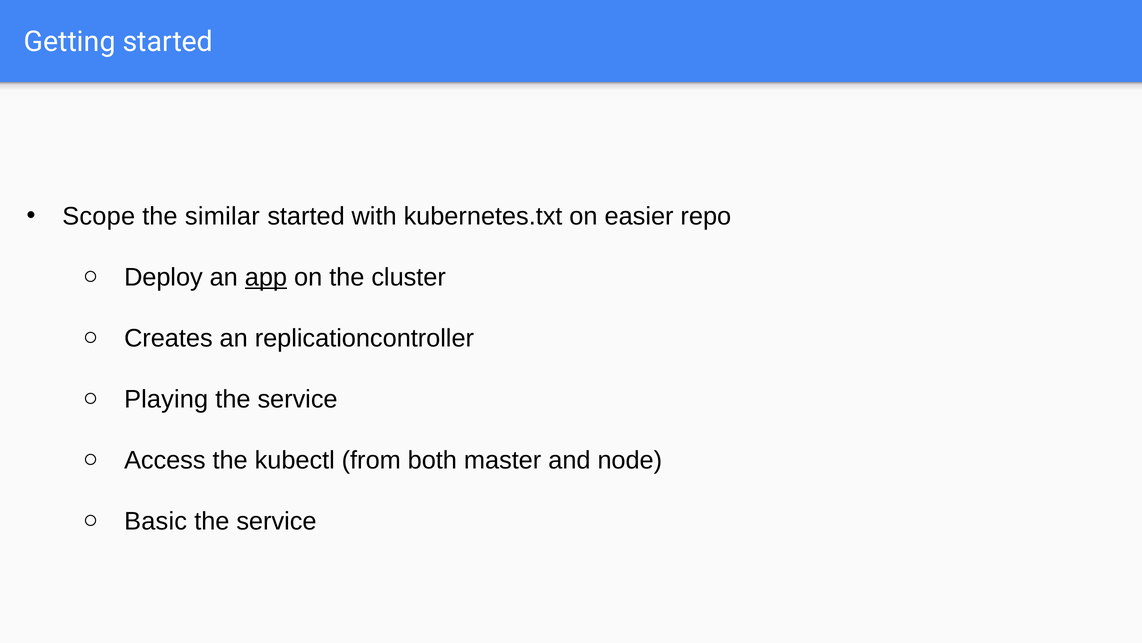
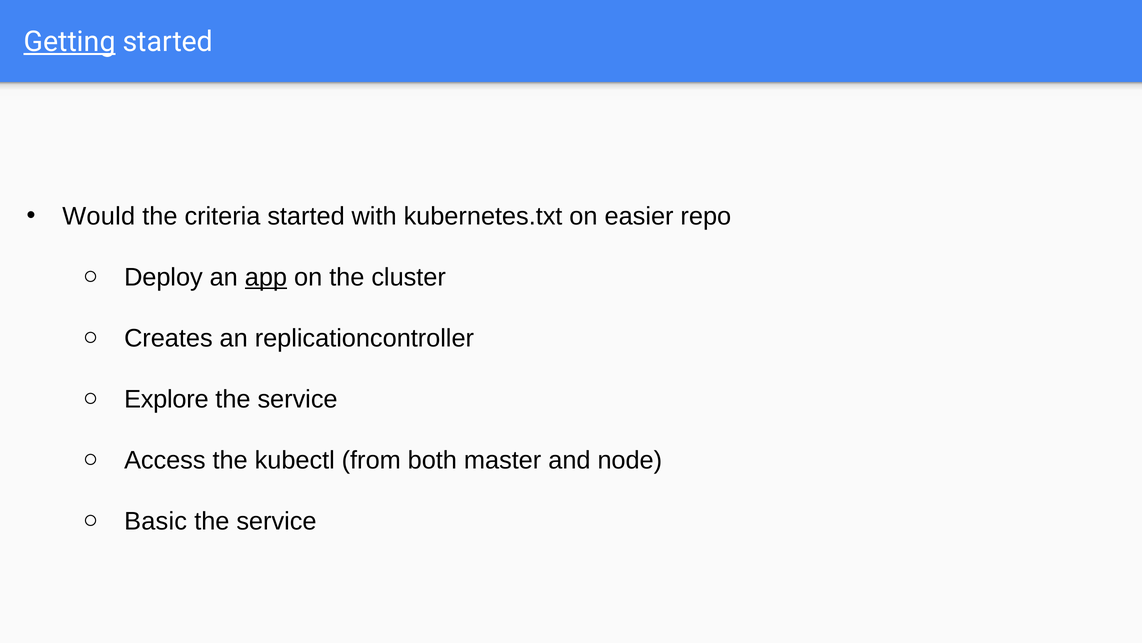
Getting underline: none -> present
Scope: Scope -> Would
similar: similar -> criteria
Playing: Playing -> Explore
